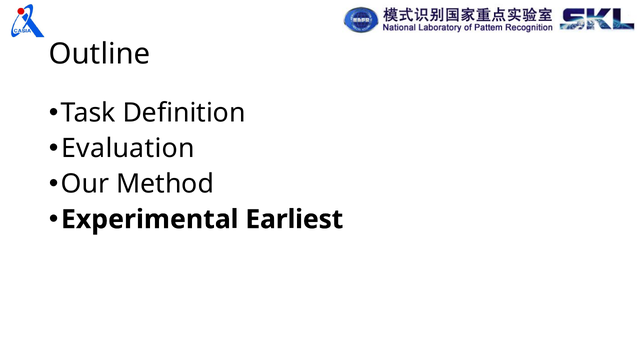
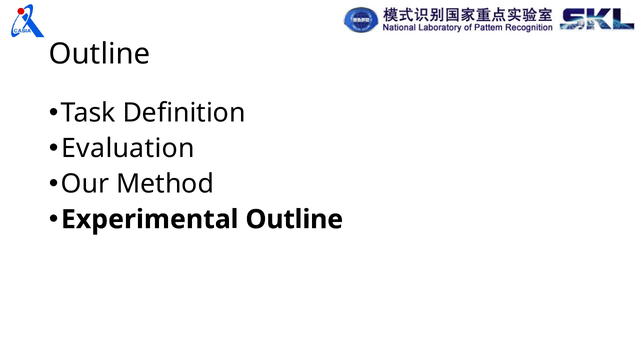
Experimental Earliest: Earliest -> Outline
